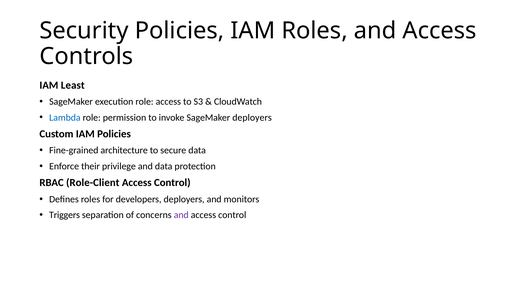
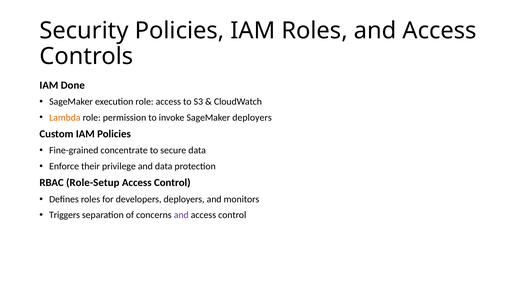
Least: Least -> Done
Lambda colour: blue -> orange
architecture: architecture -> concentrate
Role-Client: Role-Client -> Role-Setup
